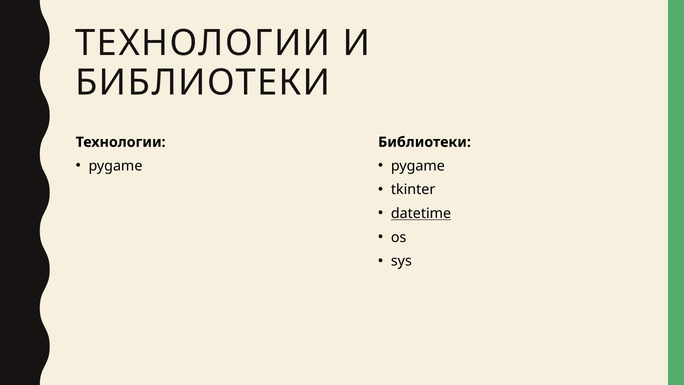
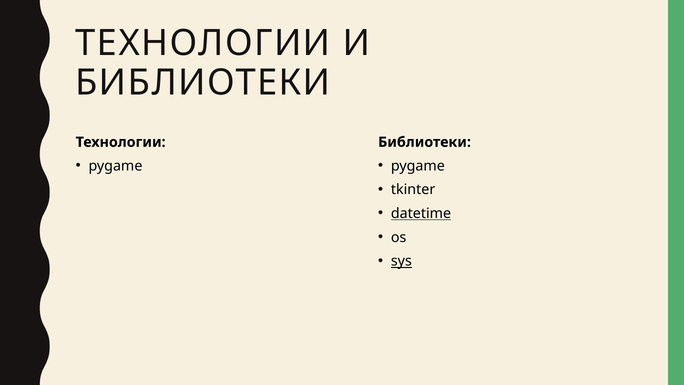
sys underline: none -> present
